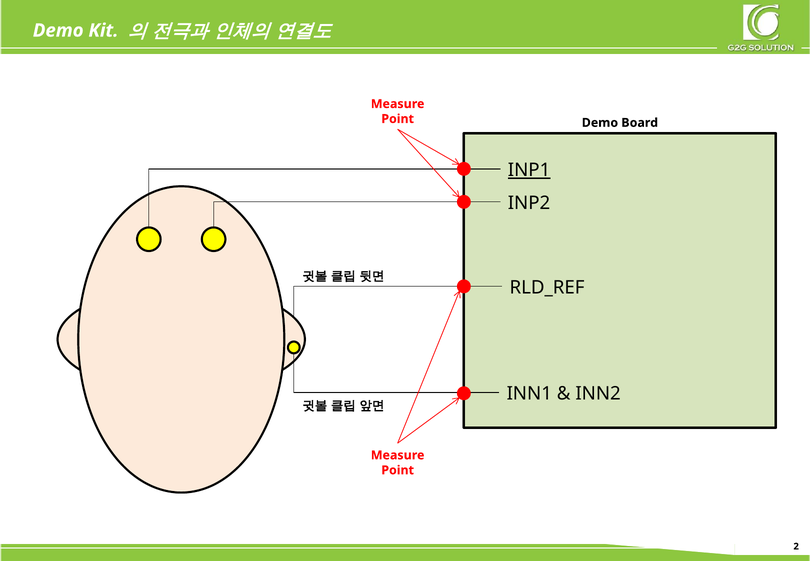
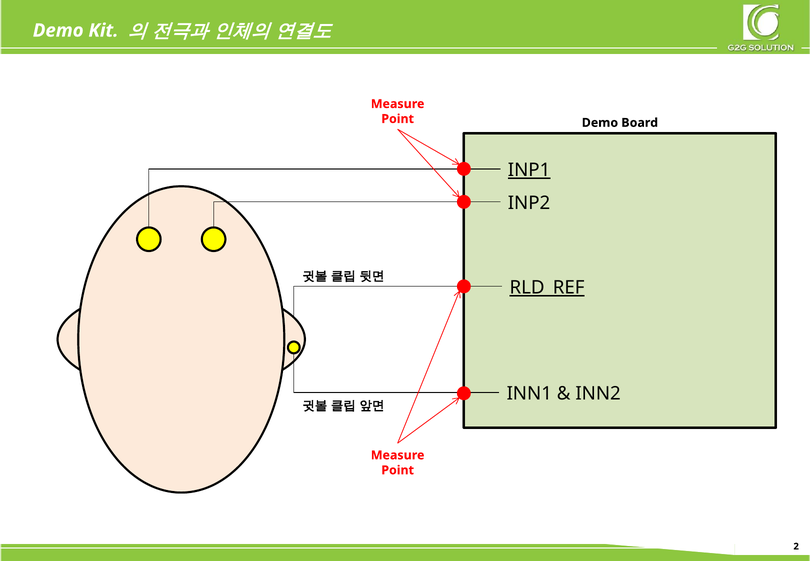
RLD_REF underline: none -> present
